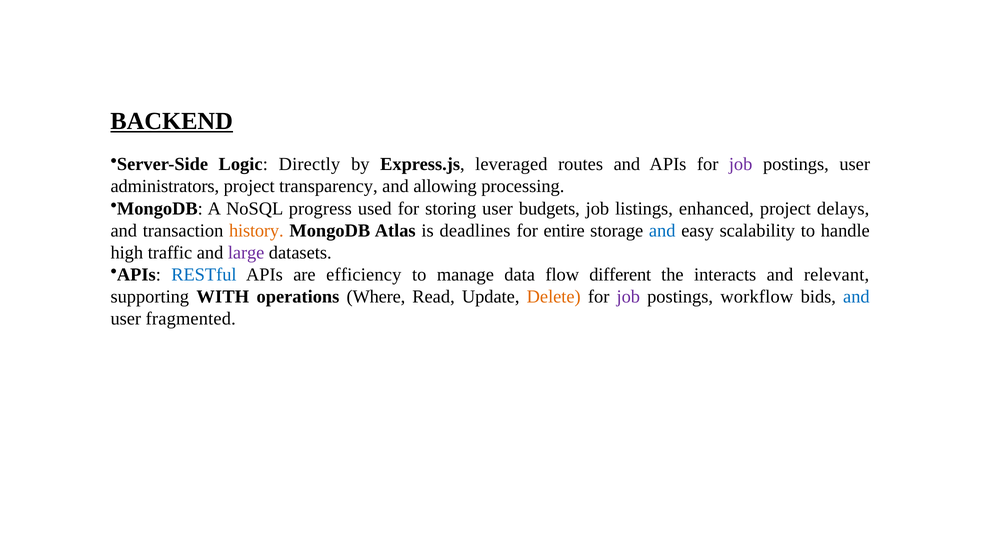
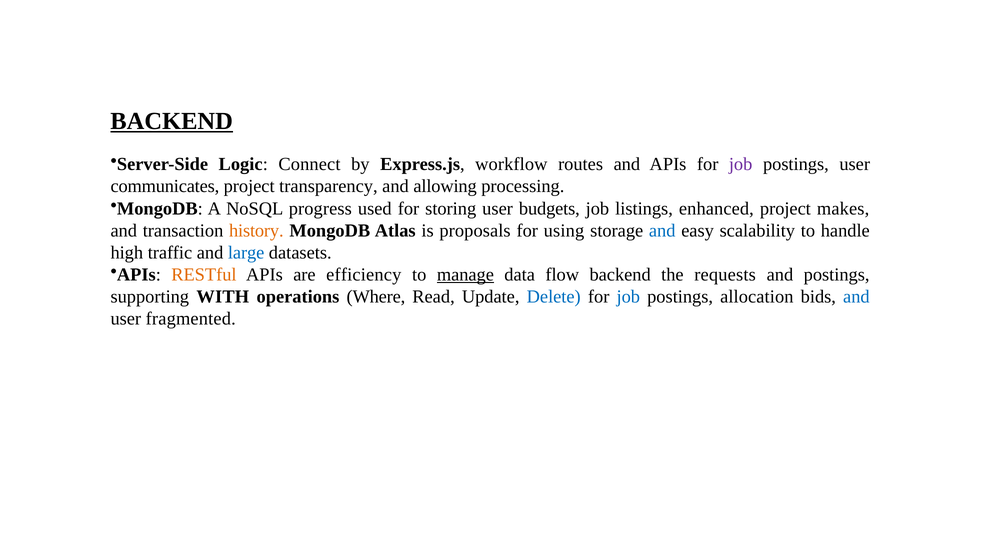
Directly: Directly -> Connect
leveraged: leveraged -> workflow
administrators: administrators -> communicates
delays: delays -> makes
deadlines: deadlines -> proposals
entire: entire -> using
large colour: purple -> blue
RESTful colour: blue -> orange
manage underline: none -> present
flow different: different -> backend
interacts: interacts -> requests
and relevant: relevant -> postings
Delete colour: orange -> blue
job at (628, 297) colour: purple -> blue
workflow: workflow -> allocation
